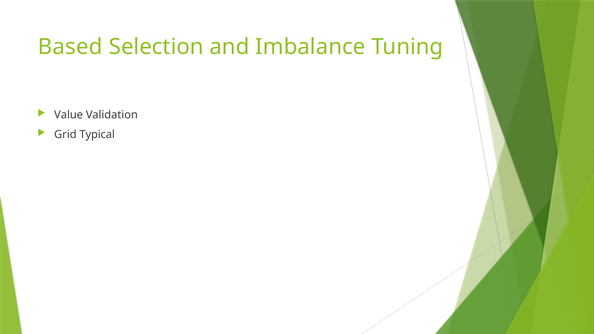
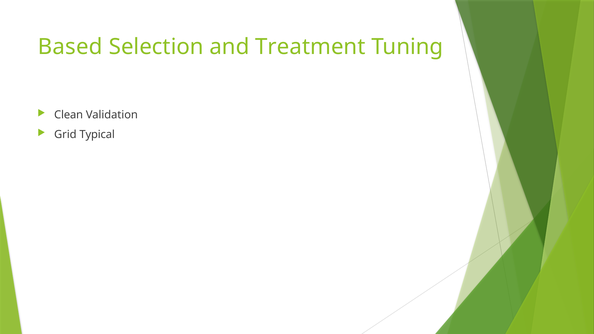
Imbalance: Imbalance -> Treatment
Value: Value -> Clean
